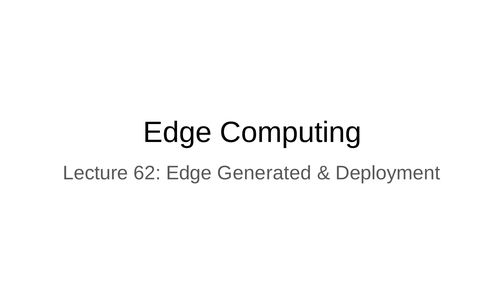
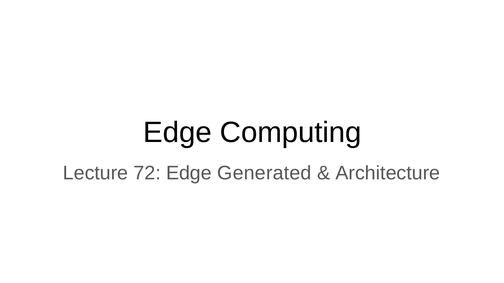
62: 62 -> 72
Deployment: Deployment -> Architecture
